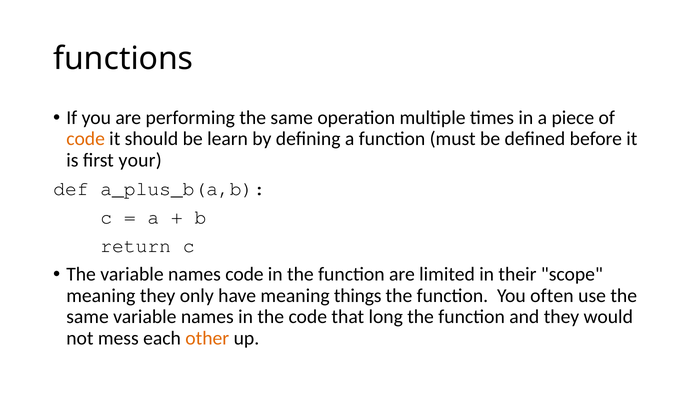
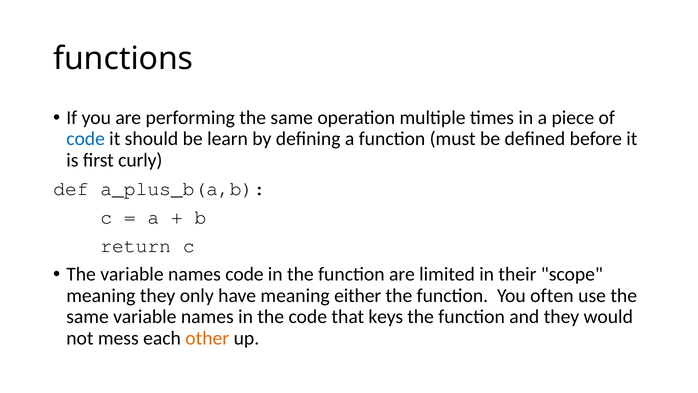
code at (86, 139) colour: orange -> blue
your: your -> curly
things: things -> either
long: long -> keys
